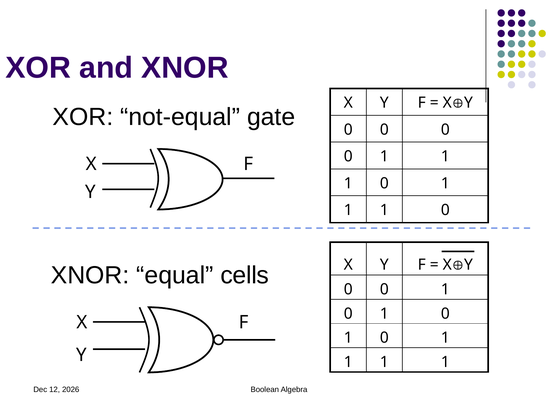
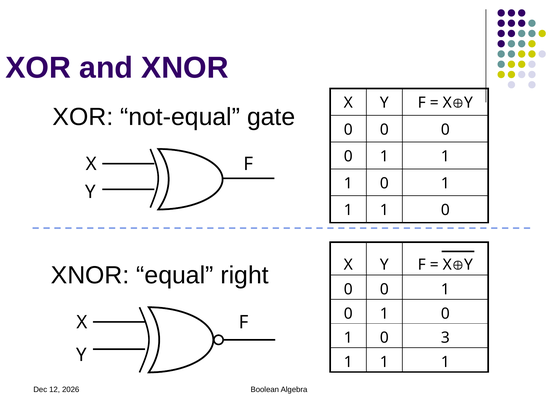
cells: cells -> right
1 at (445, 337): 1 -> 3
